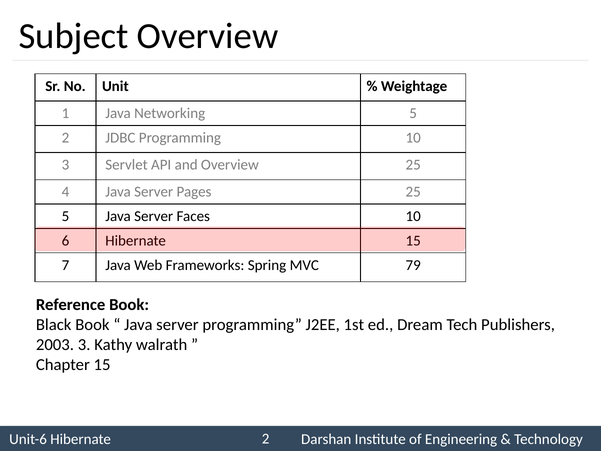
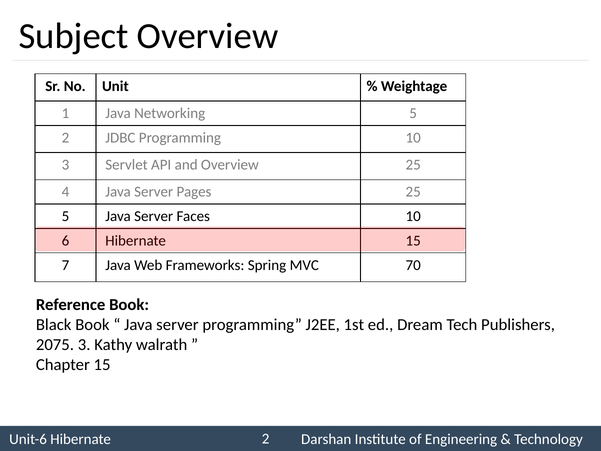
79: 79 -> 70
2003: 2003 -> 2075
